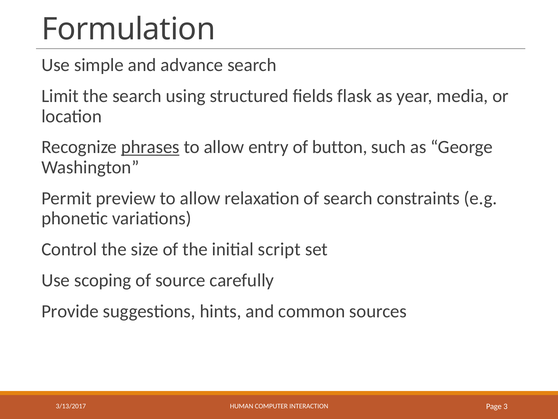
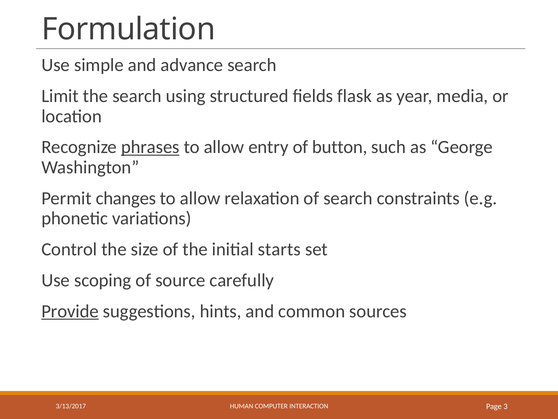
preview: preview -> changes
script: script -> starts
Provide underline: none -> present
